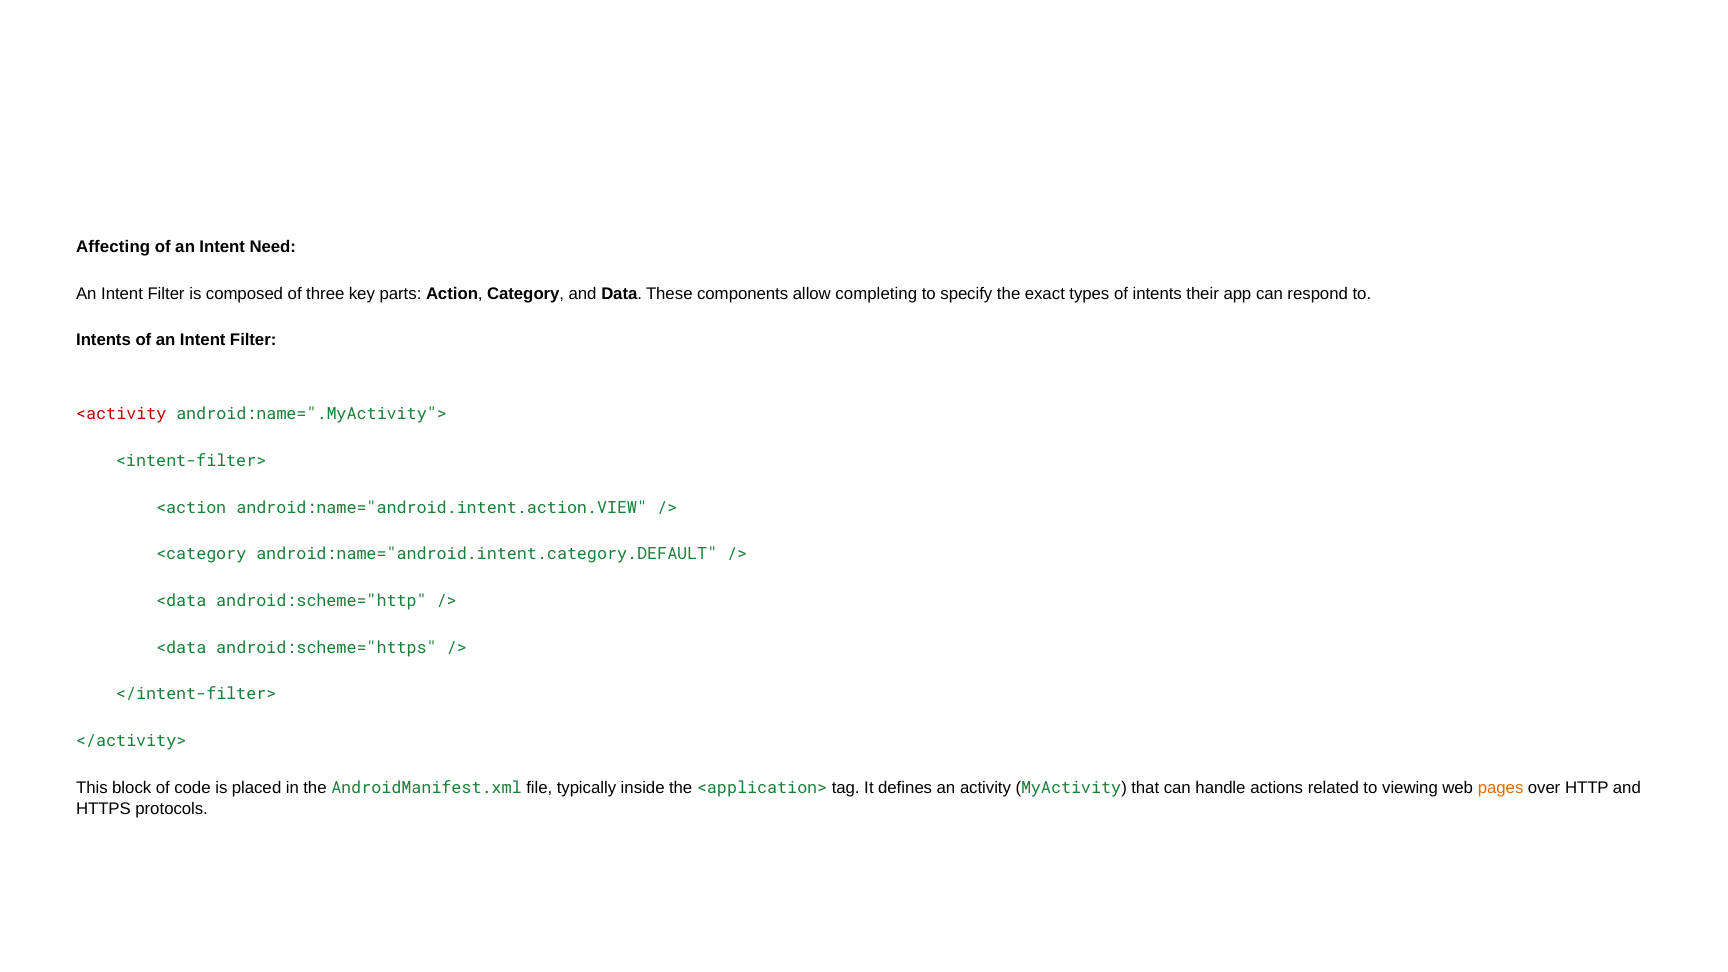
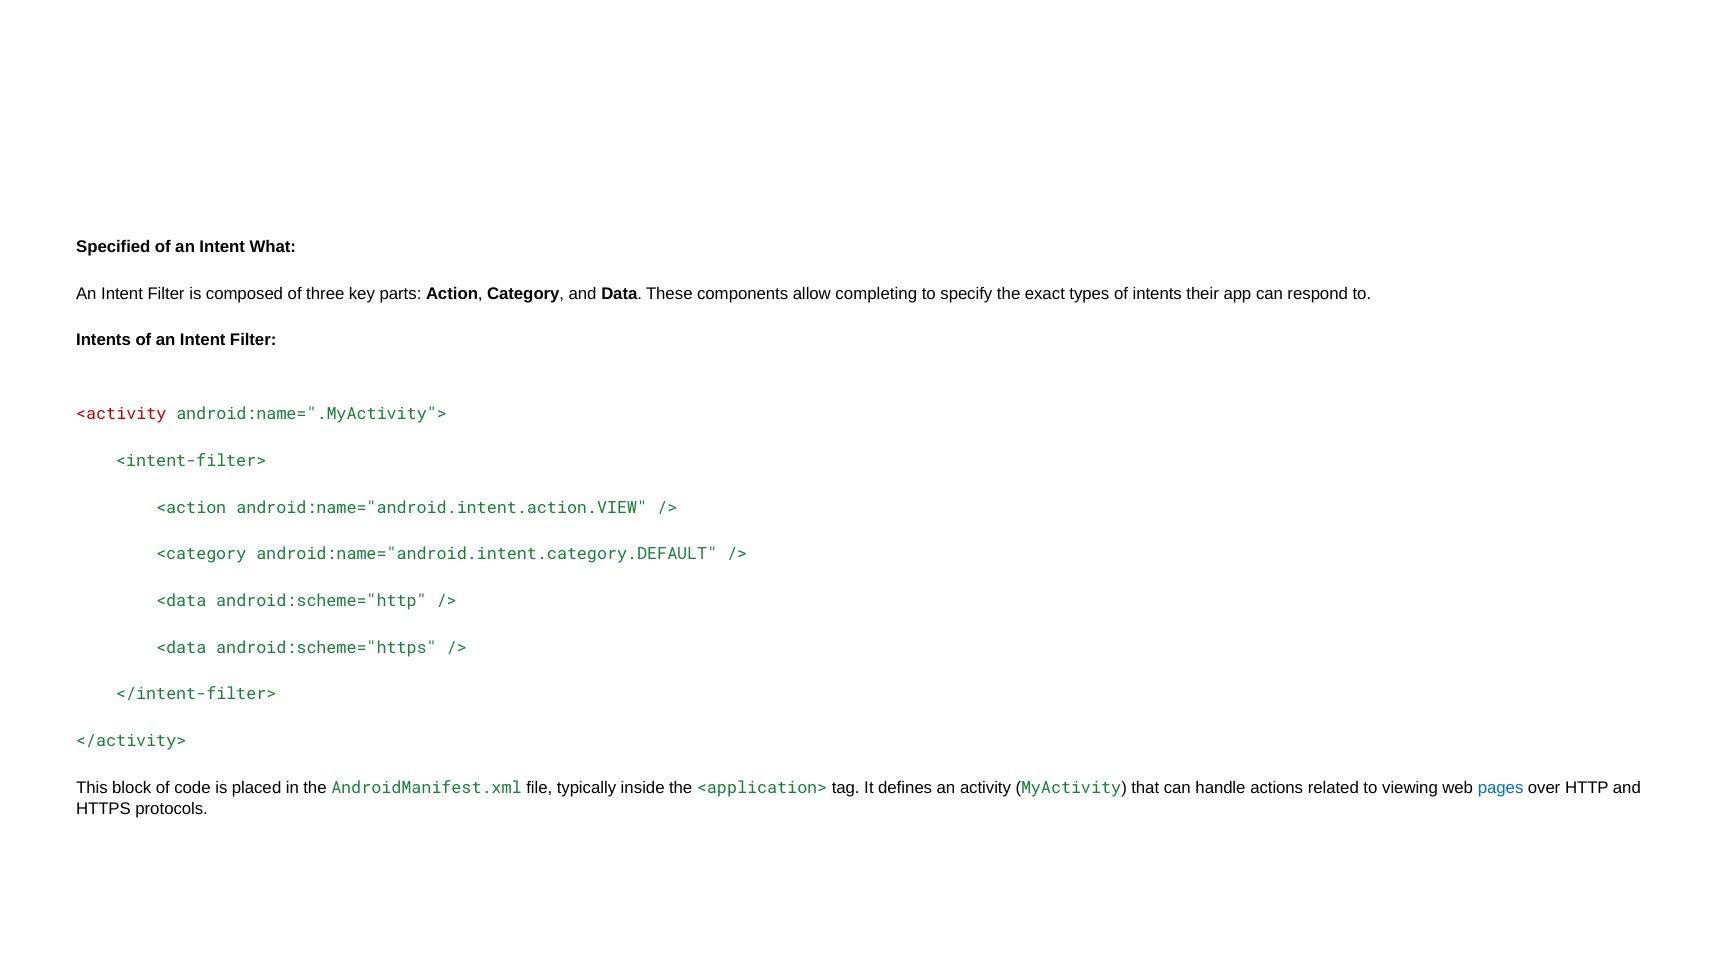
Affecting: Affecting -> Specified
Need: Need -> What
pages colour: orange -> blue
